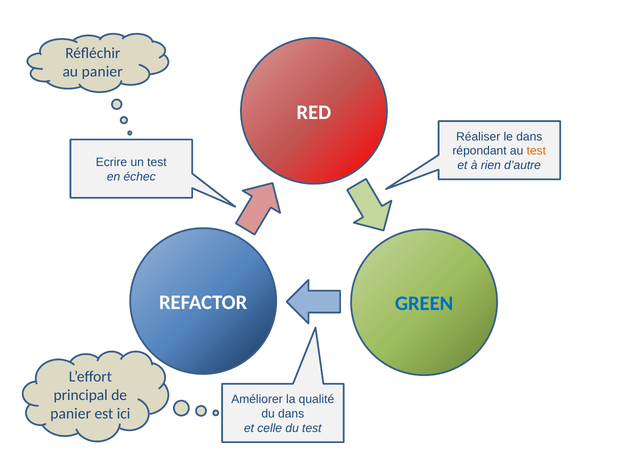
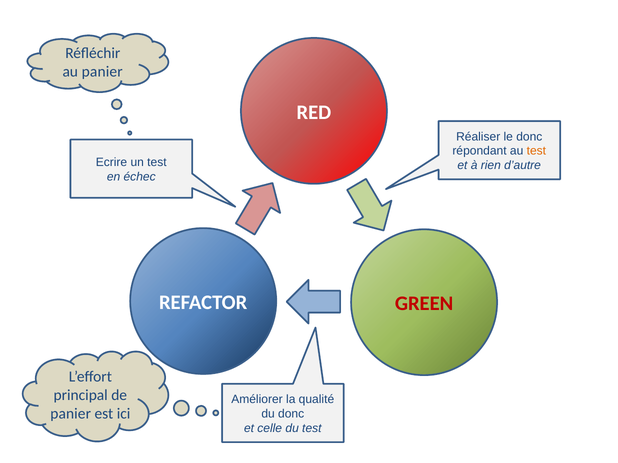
le dans: dans -> donc
GREEN colour: blue -> red
du dans: dans -> donc
